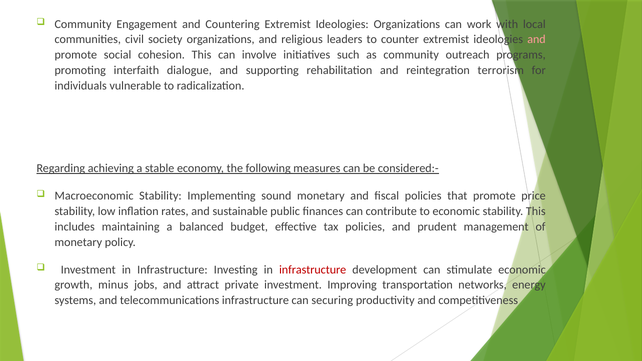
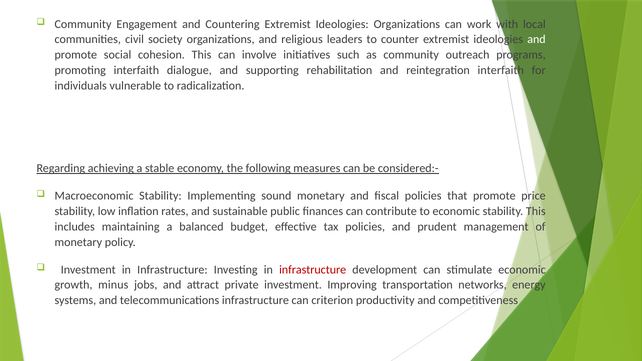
and at (536, 40) colour: pink -> white
reintegration terrorism: terrorism -> interfaith
securing: securing -> criterion
